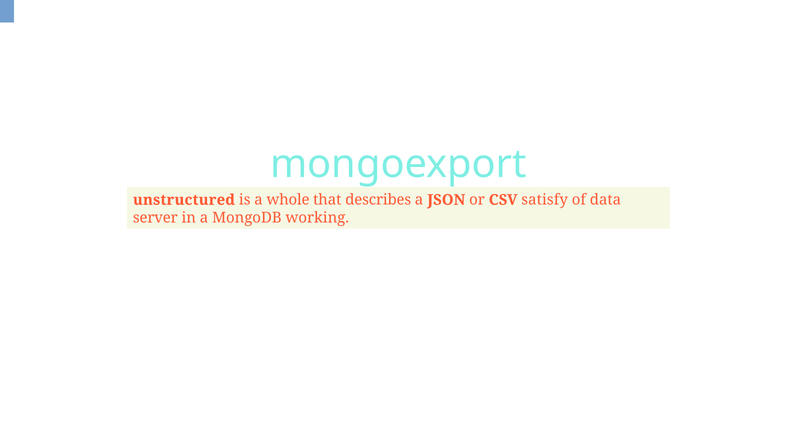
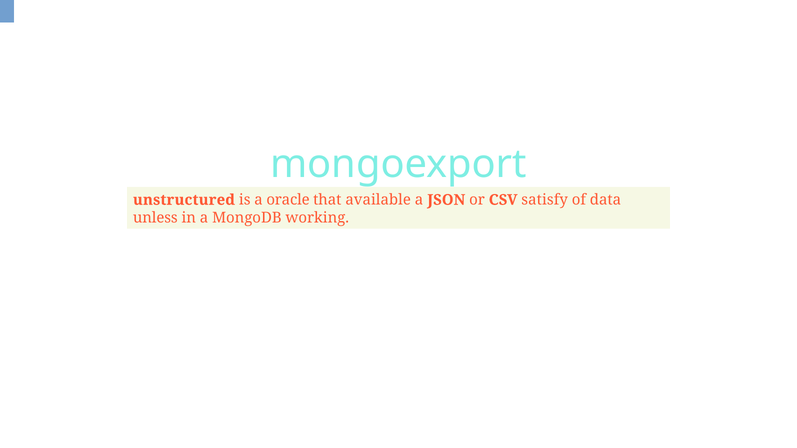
whole: whole -> oracle
describes: describes -> available
server: server -> unless
